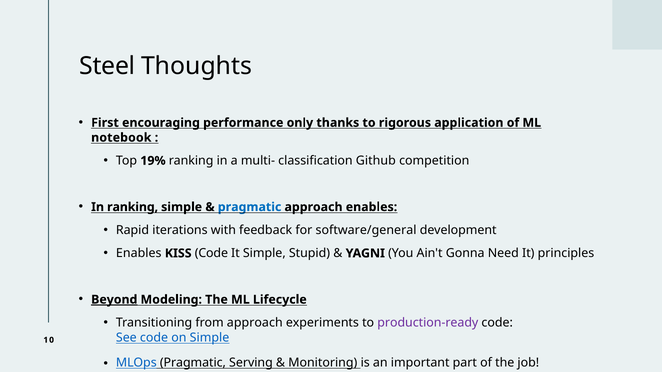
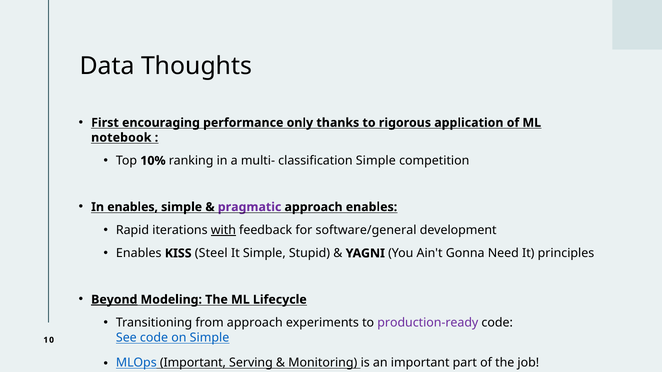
Steel: Steel -> Data
19%: 19% -> 10%
classification Github: Github -> Simple
In ranking: ranking -> enables
pragmatic at (250, 207) colour: blue -> purple
with underline: none -> present
KISS Code: Code -> Steel
MLOps Pragmatic: Pragmatic -> Important
